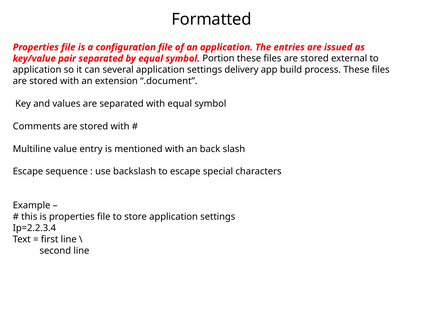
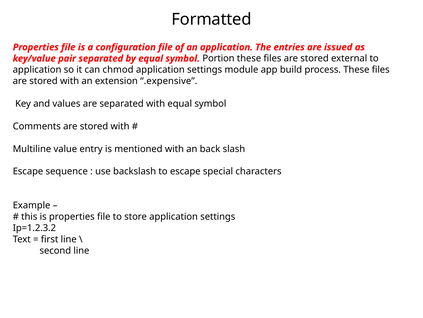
several: several -> chmod
delivery: delivery -> module
.document: .document -> .expensive
Ip=2.2.3.4: Ip=2.2.3.4 -> Ip=1.2.3.2
